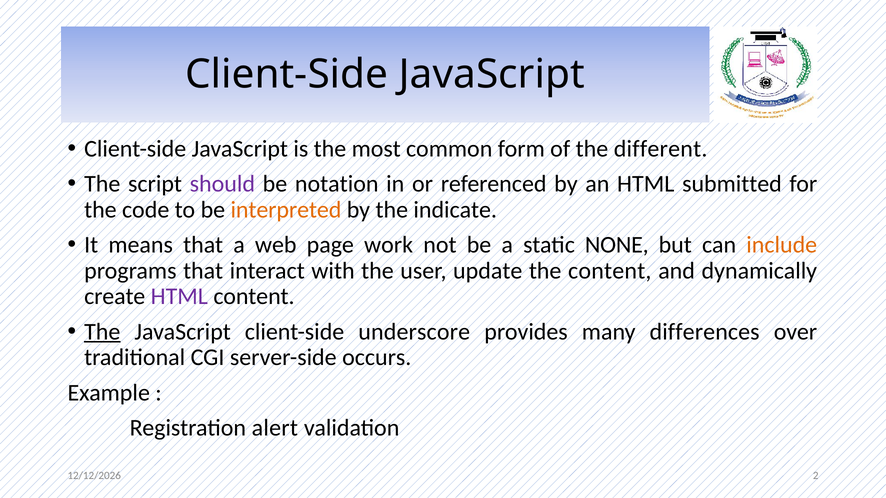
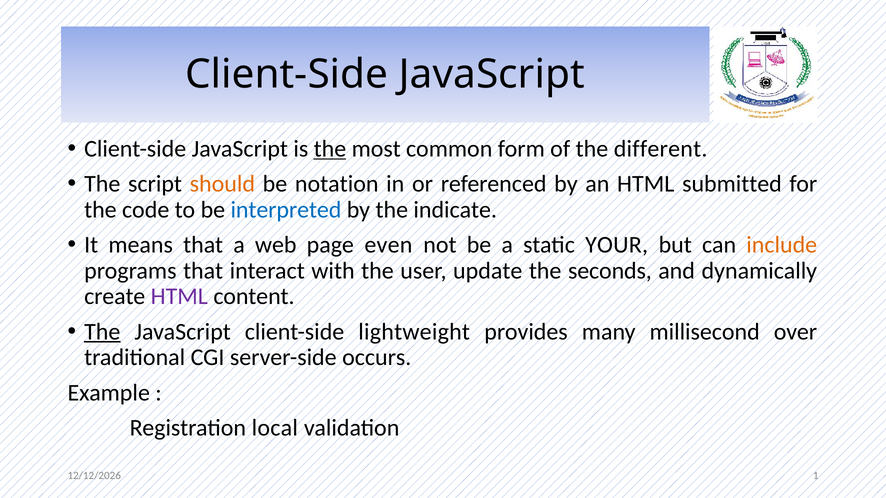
the at (330, 149) underline: none -> present
should colour: purple -> orange
interpreted colour: orange -> blue
work: work -> even
NONE: NONE -> YOUR
the content: content -> seconds
underscore: underscore -> lightweight
differences: differences -> millisecond
alert: alert -> local
2: 2 -> 1
